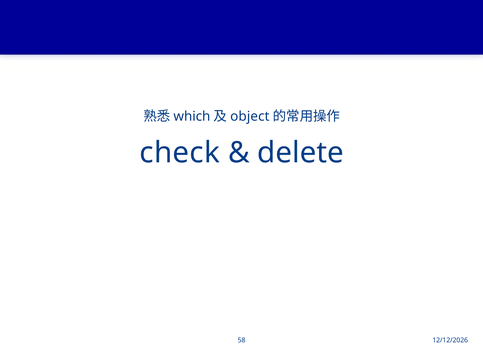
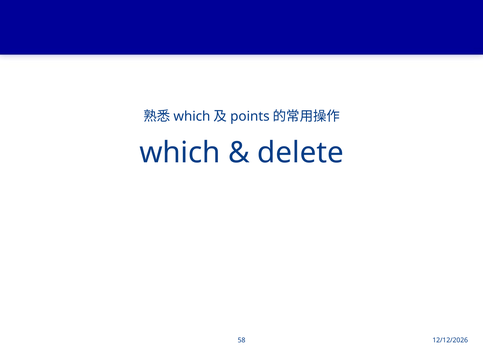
object: object -> points
check at (180, 152): check -> which
